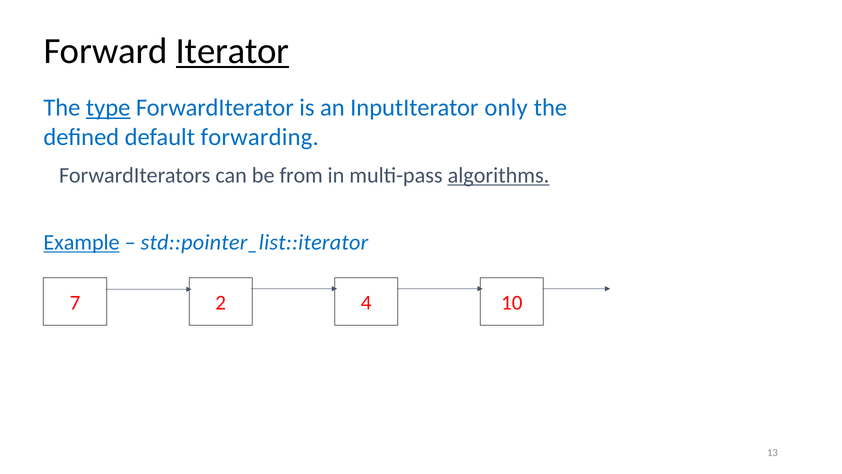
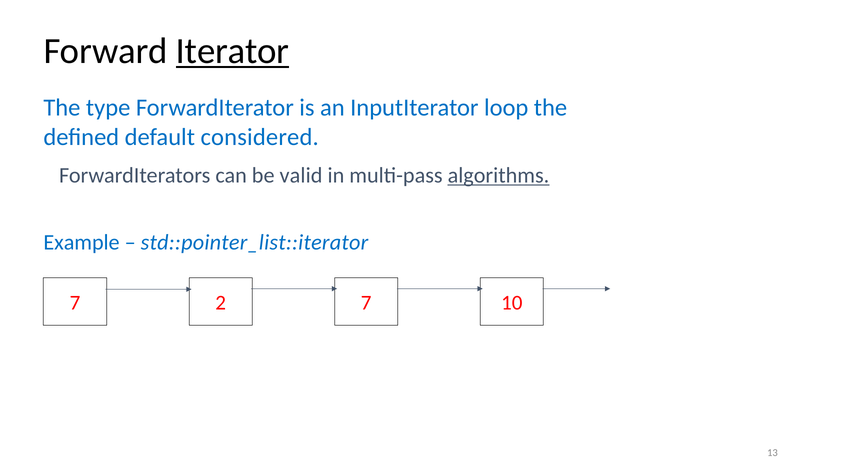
type underline: present -> none
only: only -> loop
forwarding: forwarding -> considered
from: from -> valid
Example underline: present -> none
2 4: 4 -> 7
